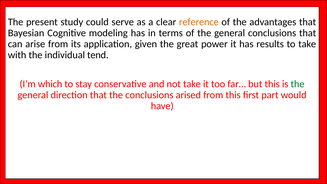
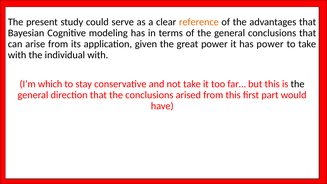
has results: results -> power
individual tend: tend -> with
the at (298, 84) colour: green -> black
